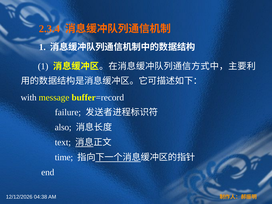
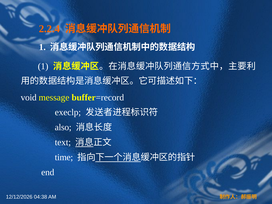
2.3.4: 2.3.4 -> 2.2.4
with: with -> void
failure: failure -> execlp
